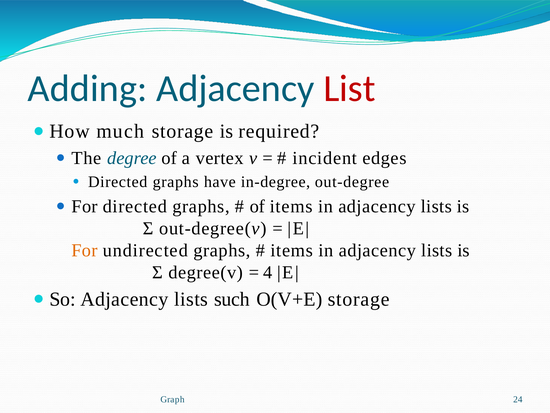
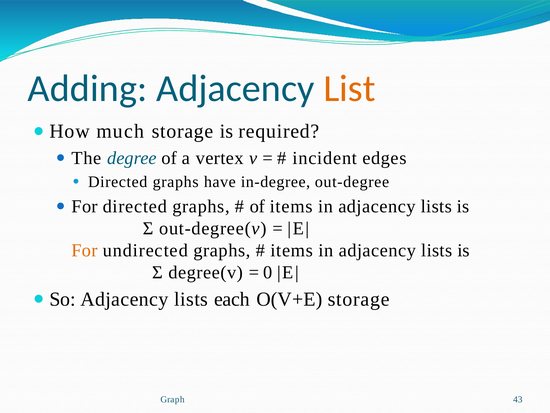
List colour: red -> orange
4: 4 -> 0
such: such -> each
24: 24 -> 43
